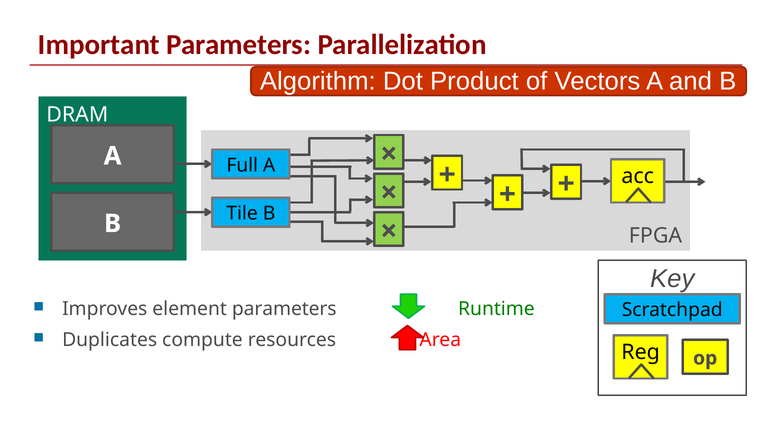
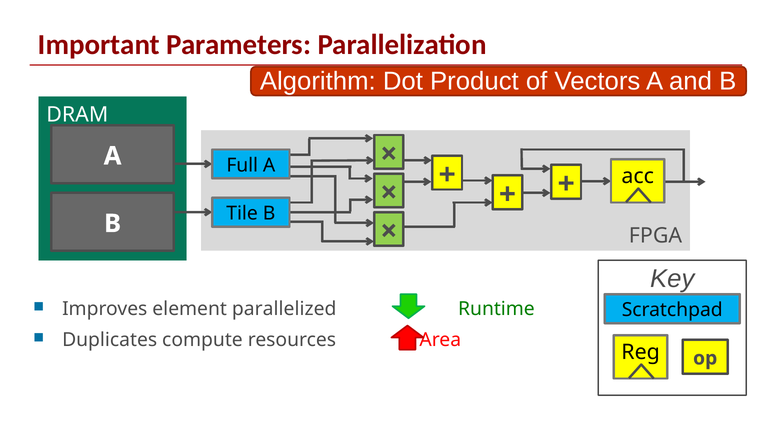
element parameters: parameters -> parallelized
